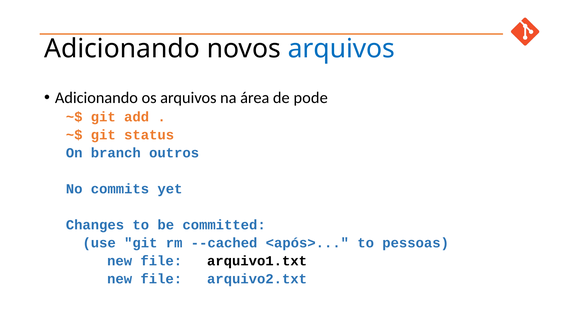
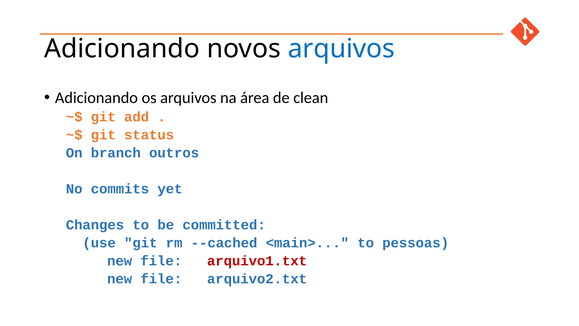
pode: pode -> clean
<após>: <após> -> <main>
arquivo1.txt colour: black -> red
